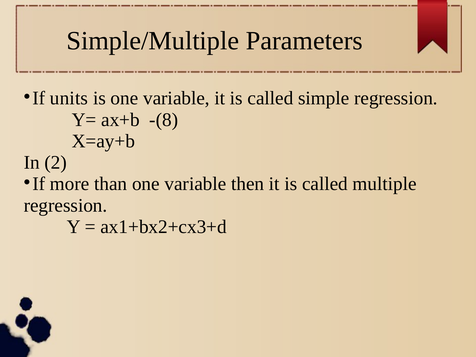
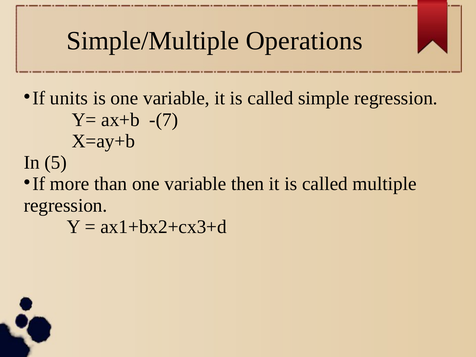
Parameters: Parameters -> Operations
-(8: -(8 -> -(7
2: 2 -> 5
